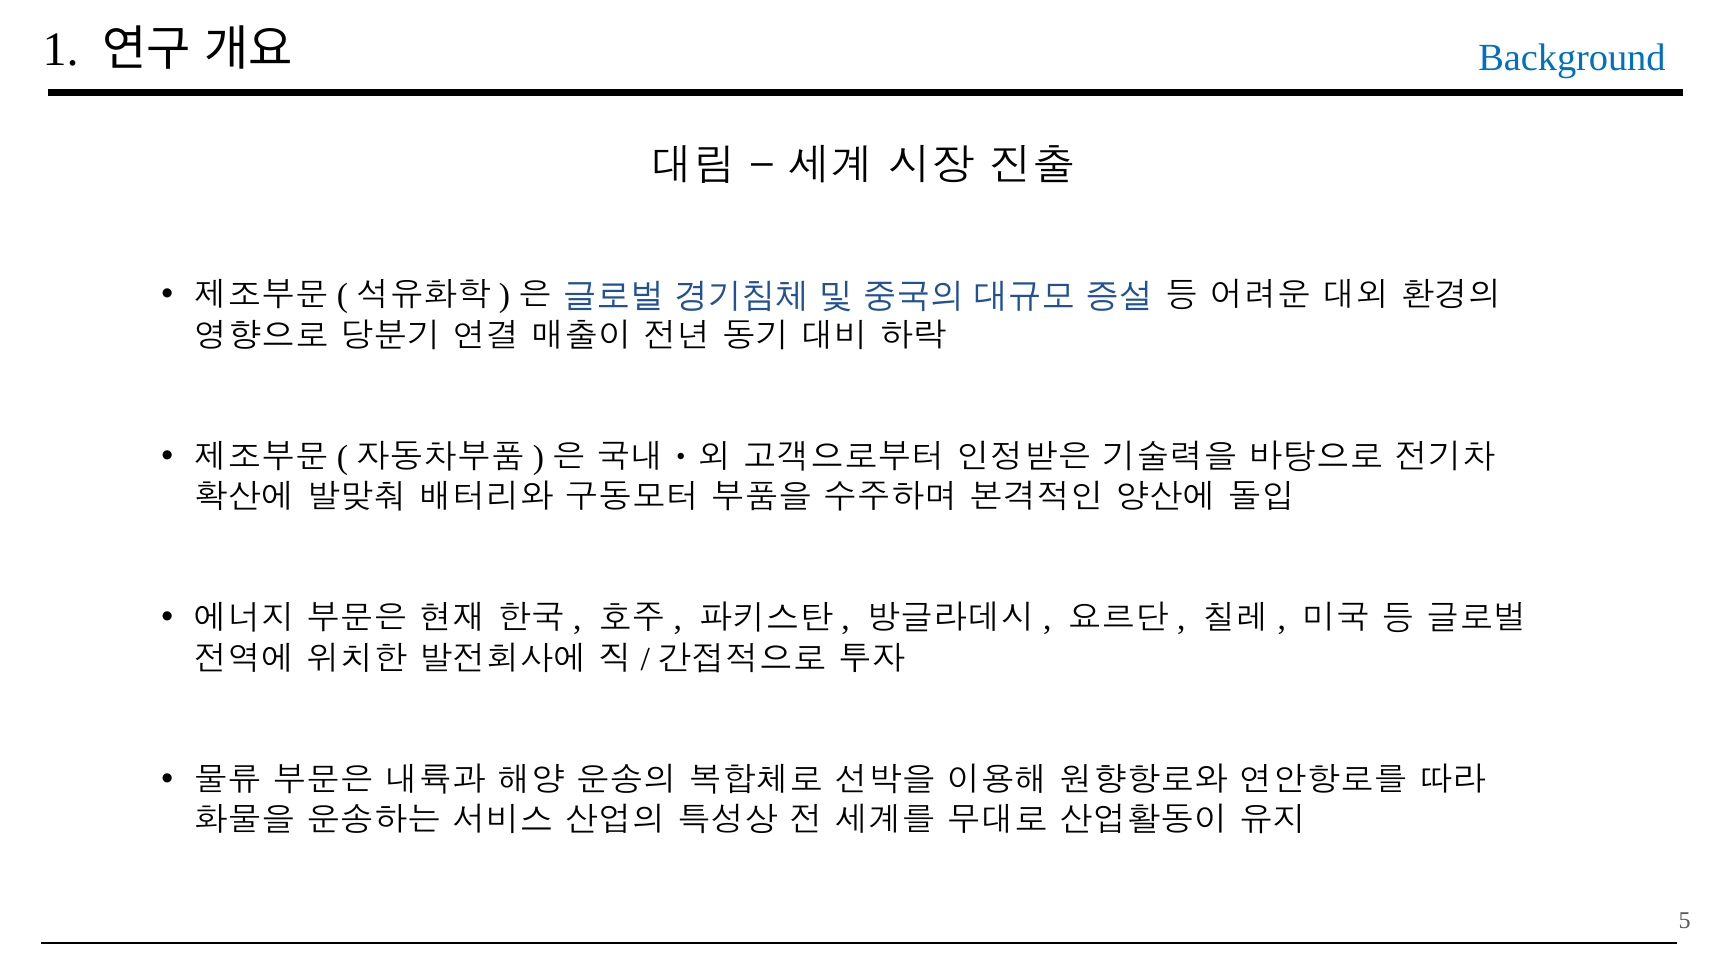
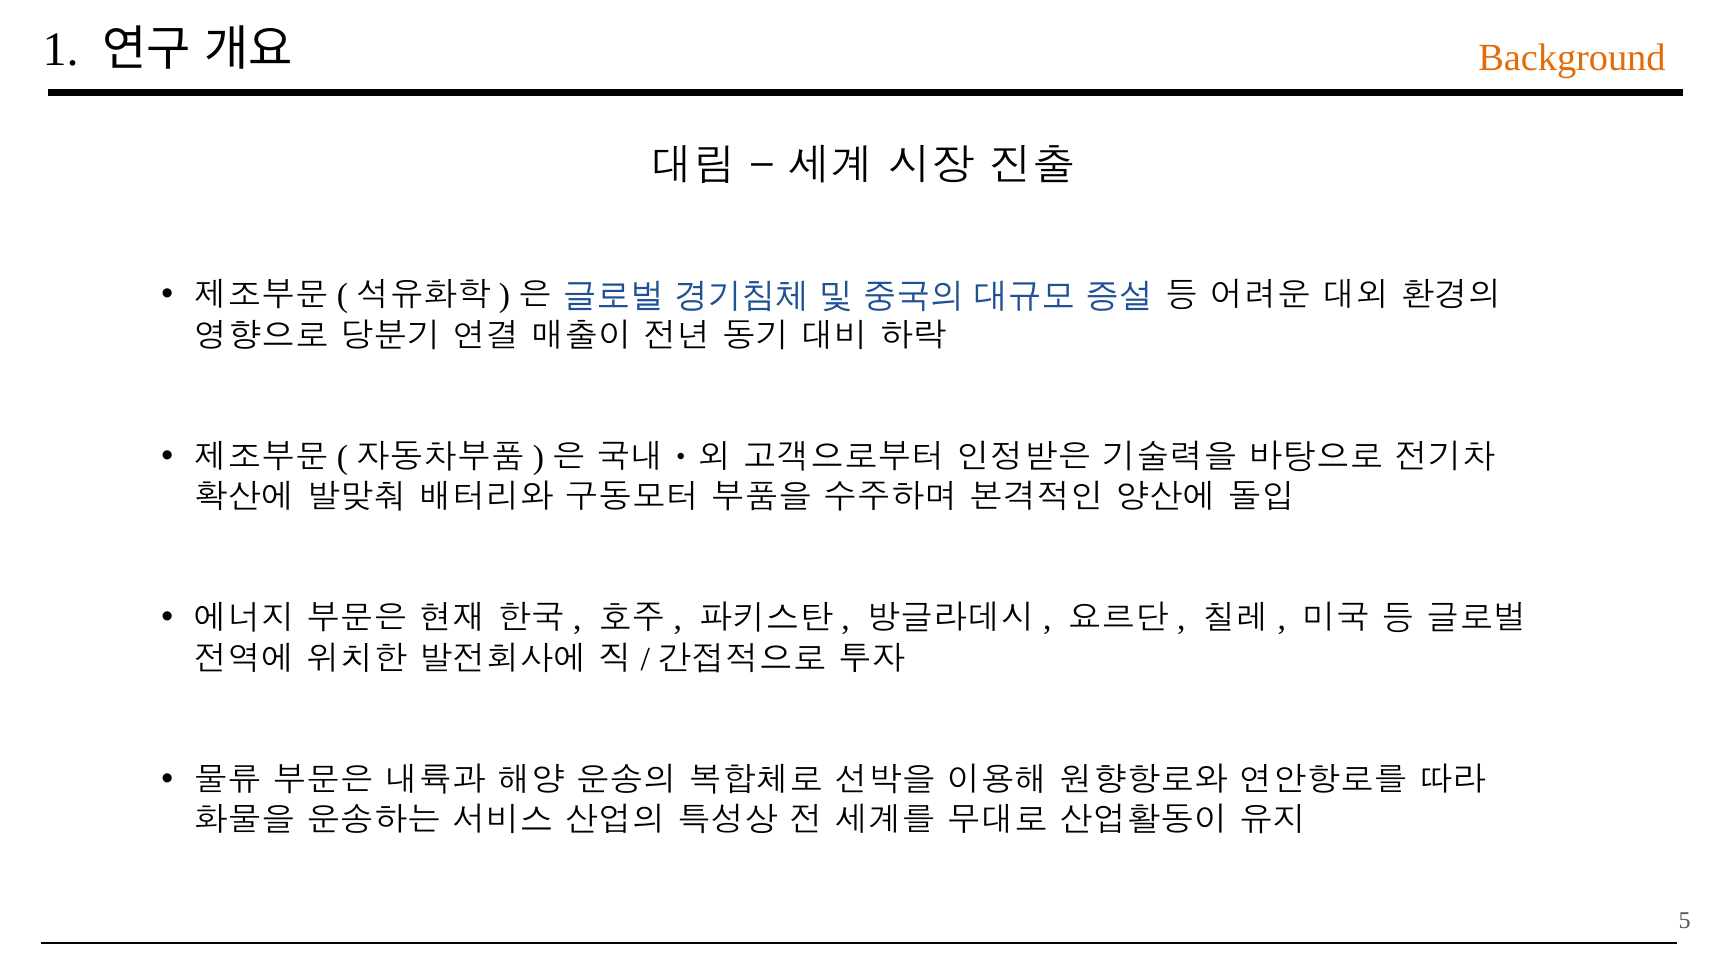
Background colour: blue -> orange
